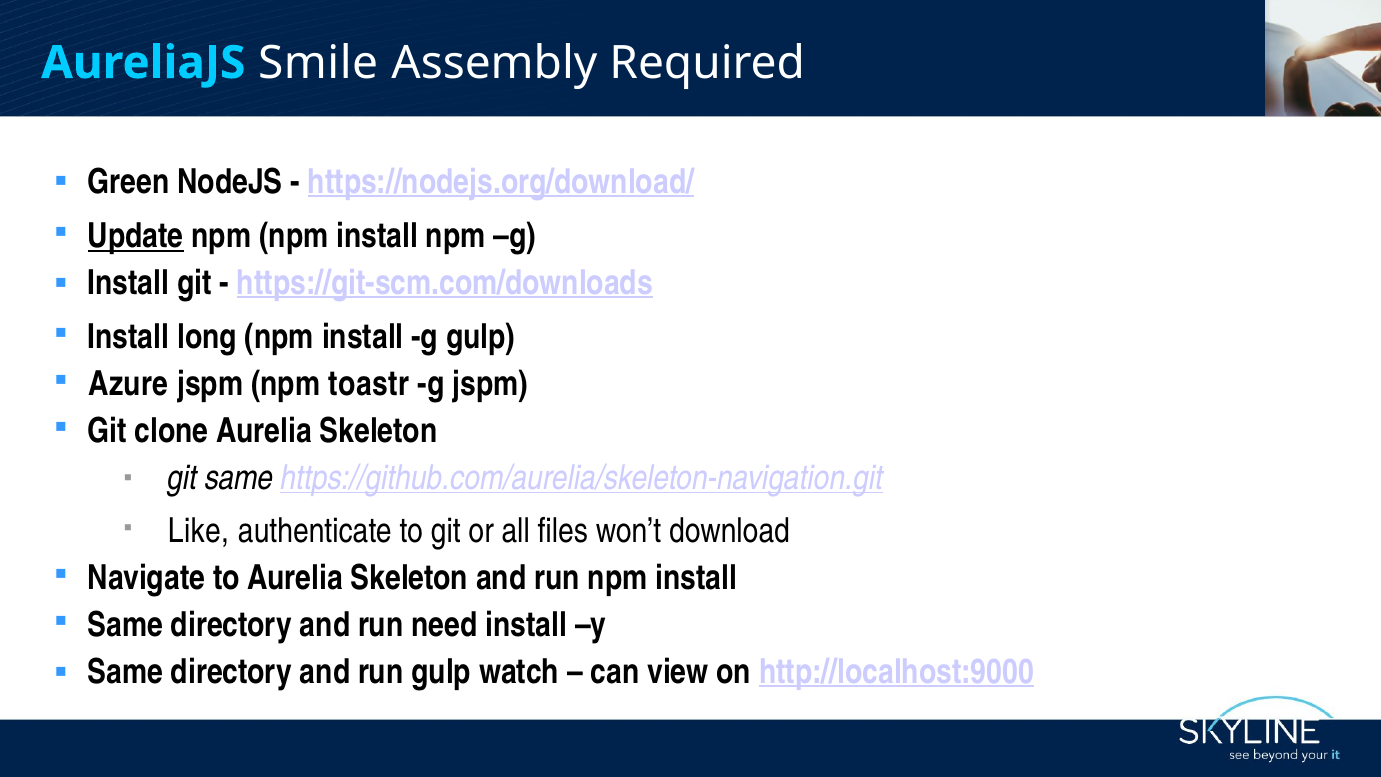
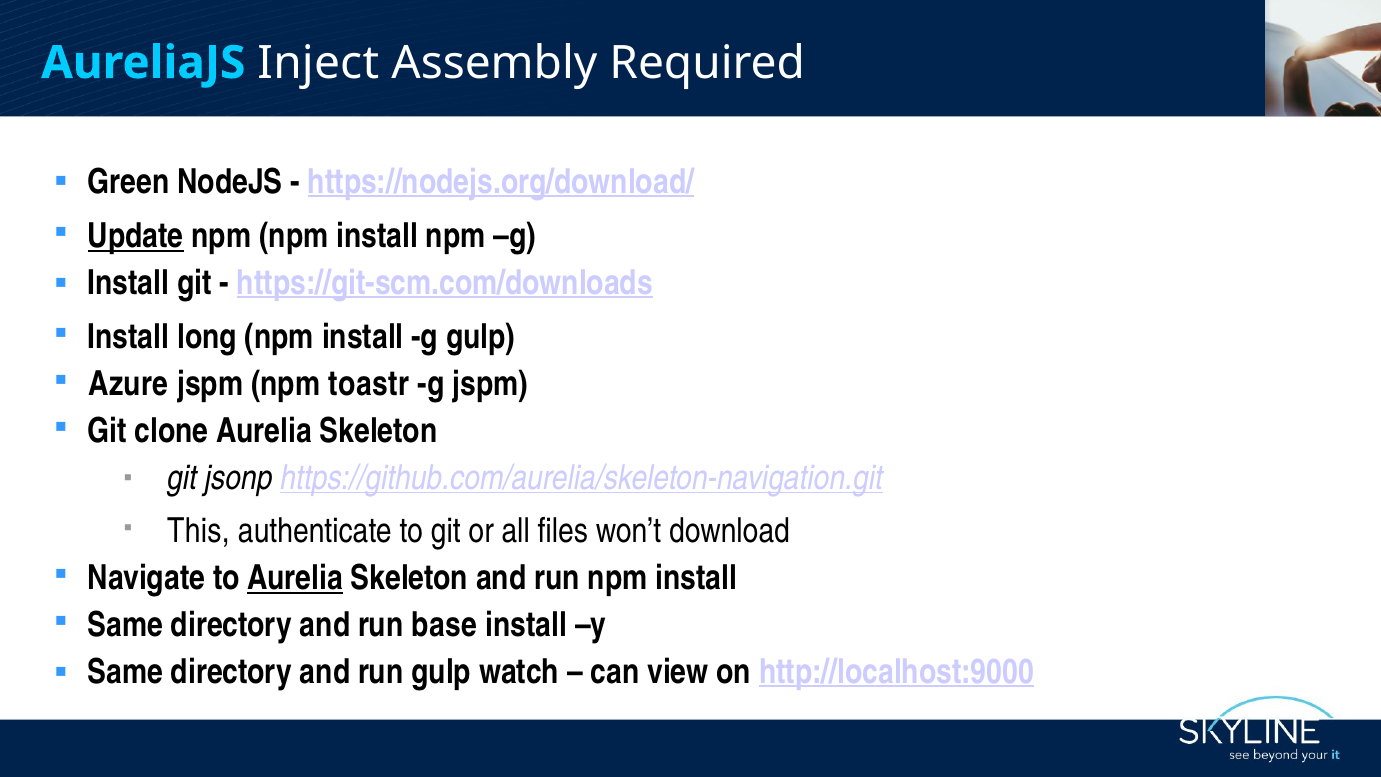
Smile: Smile -> Inject
git same: same -> jsonp
Like: Like -> This
Aurelia at (295, 578) underline: none -> present
need: need -> base
